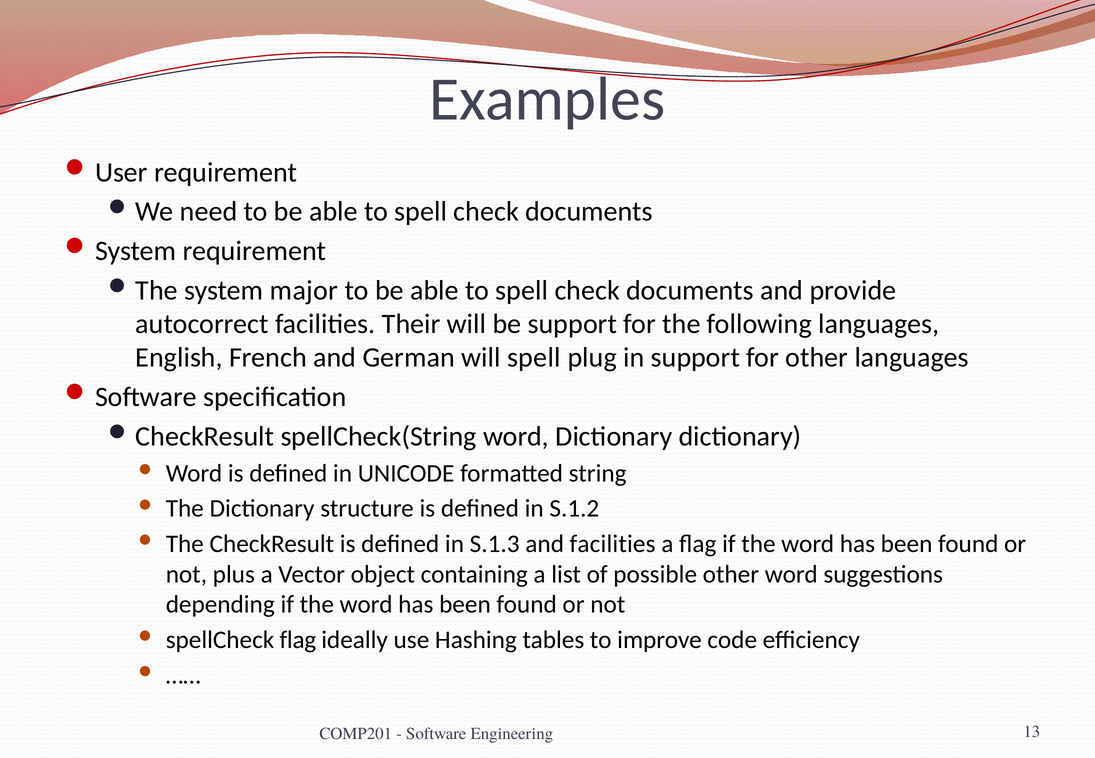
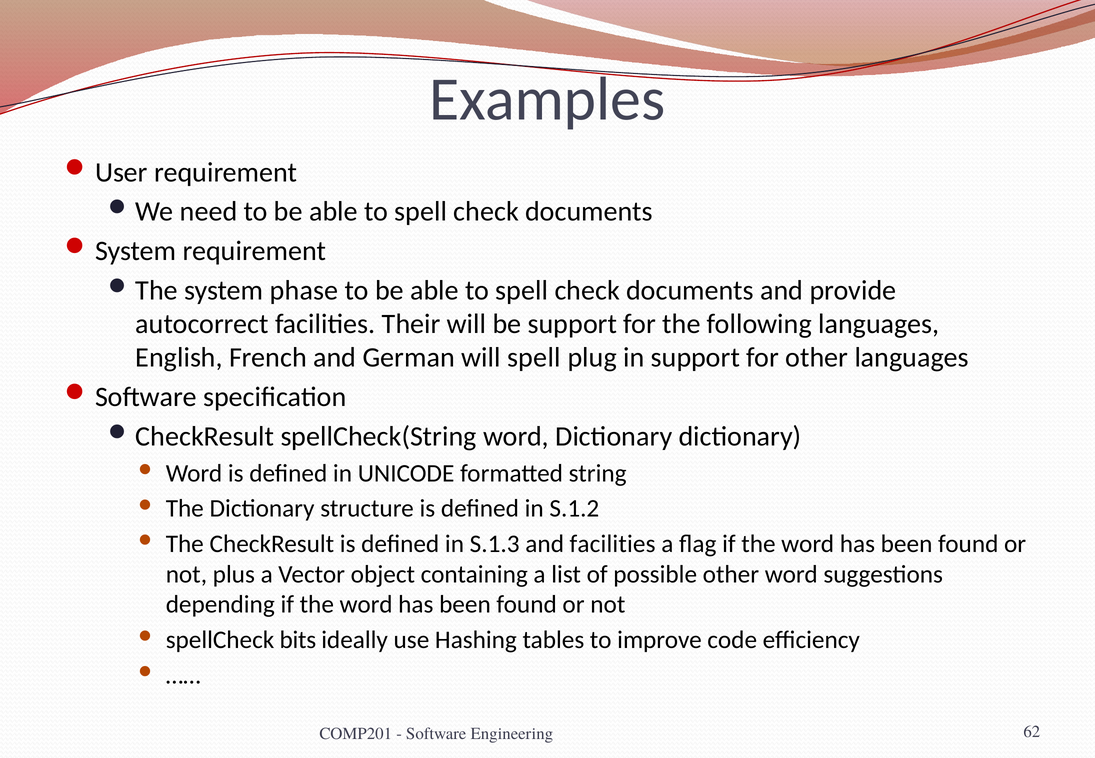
major: major -> phase
spellCheck flag: flag -> bits
13: 13 -> 62
